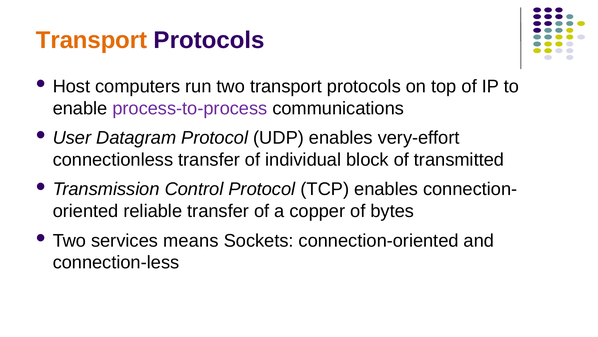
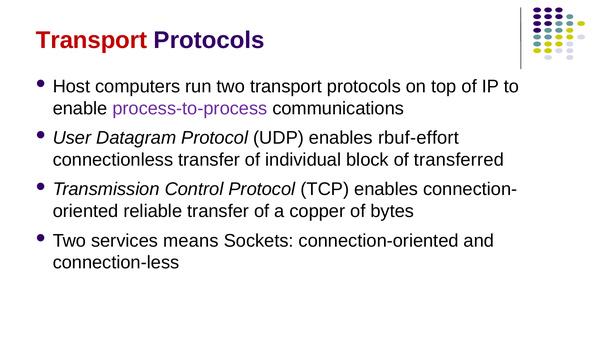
Transport at (91, 40) colour: orange -> red
very-effort: very-effort -> rbuf-effort
transmitted: transmitted -> transferred
